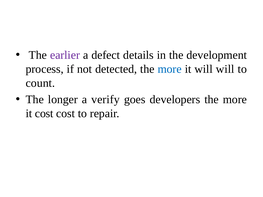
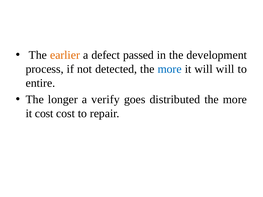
earlier colour: purple -> orange
details: details -> passed
count: count -> entire
developers: developers -> distributed
